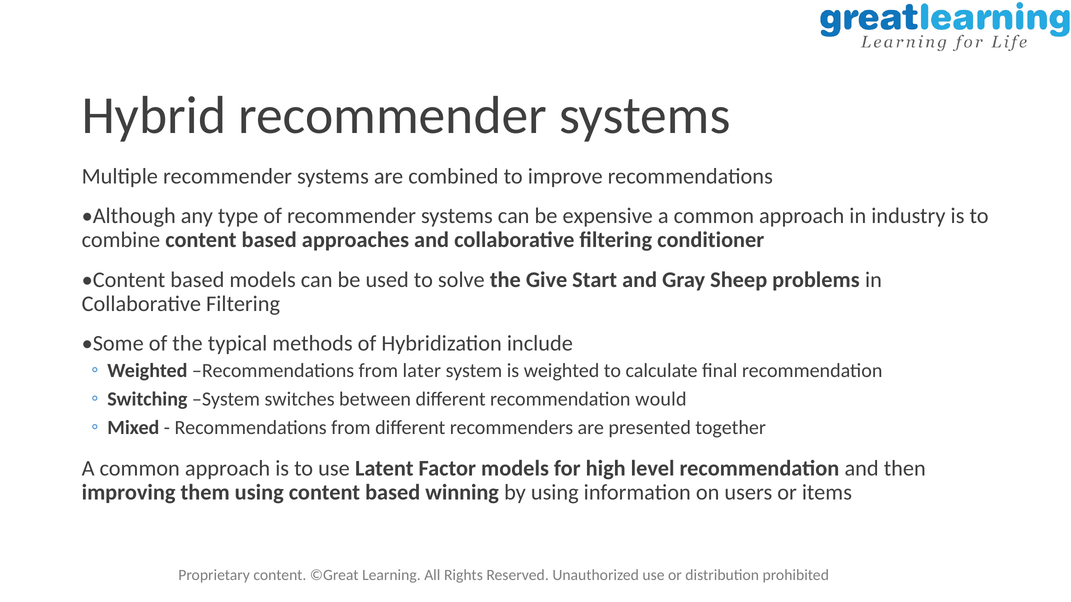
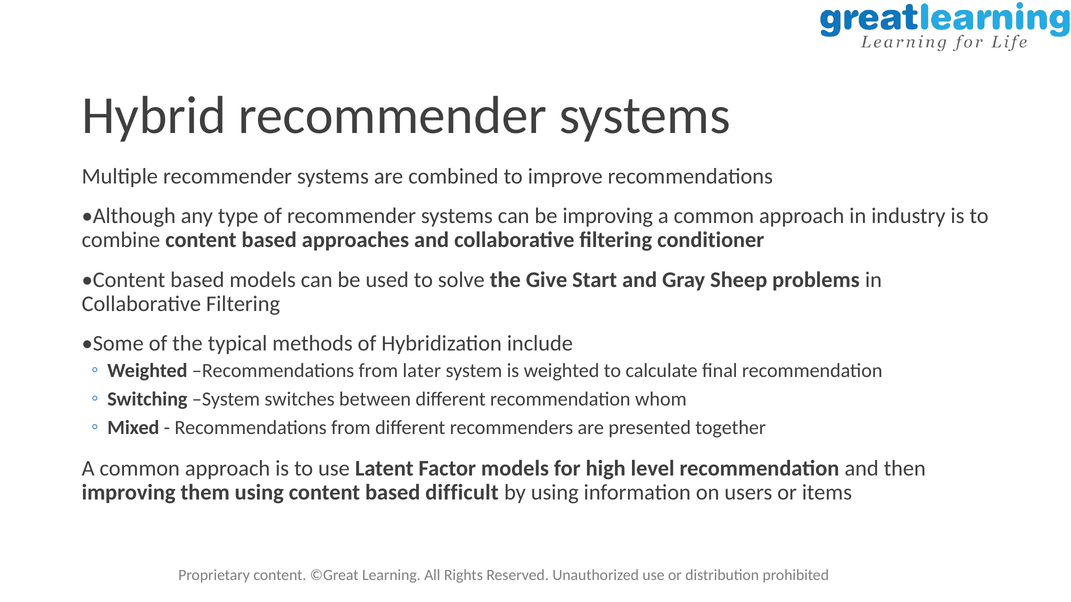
be expensive: expensive -> improving
would: would -> whom
winning: winning -> difficult
